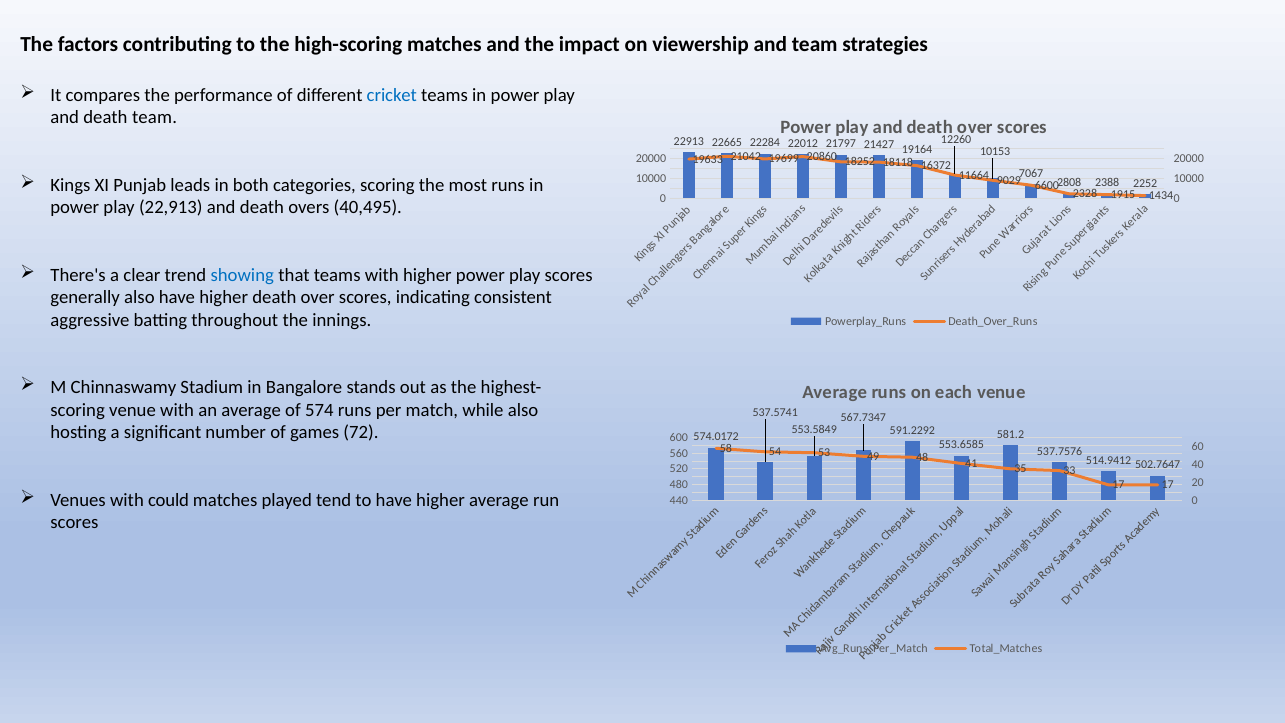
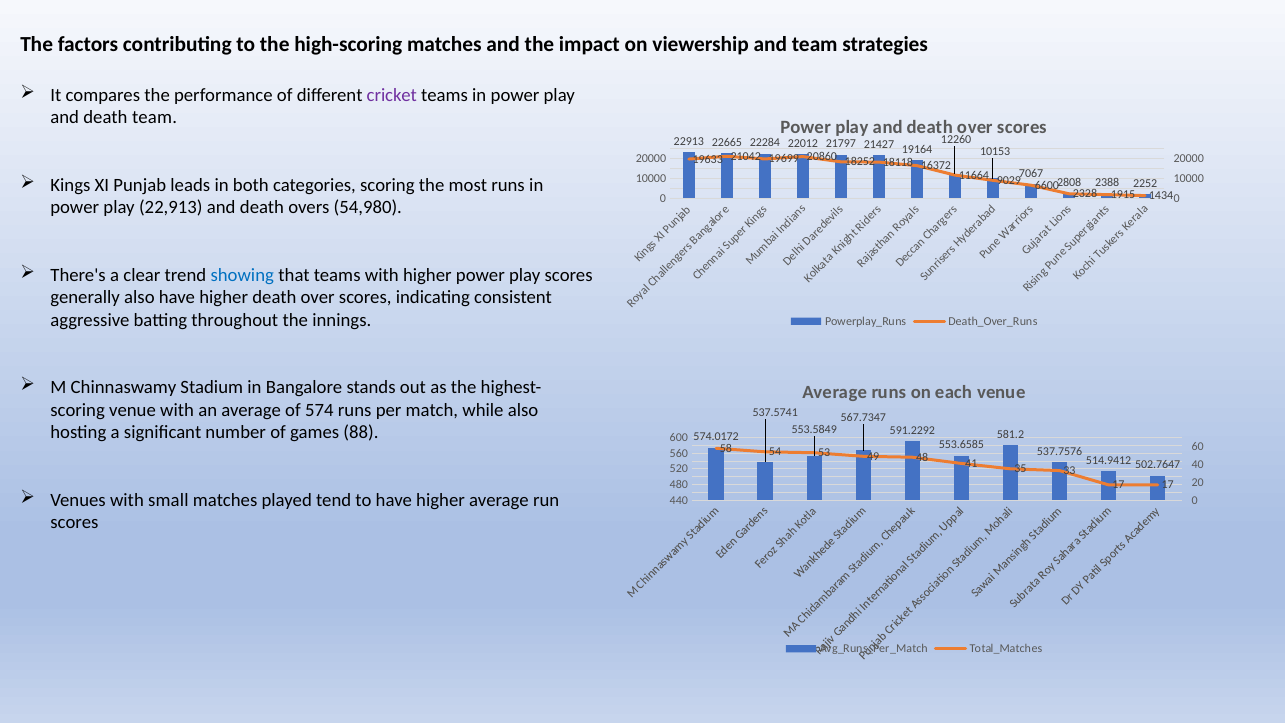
cricket colour: blue -> purple
40,495: 40,495 -> 54,980
72: 72 -> 88
could: could -> small
